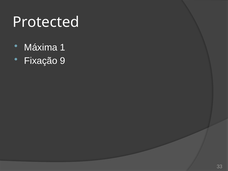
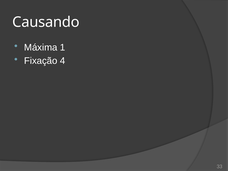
Protected: Protected -> Causando
9: 9 -> 4
